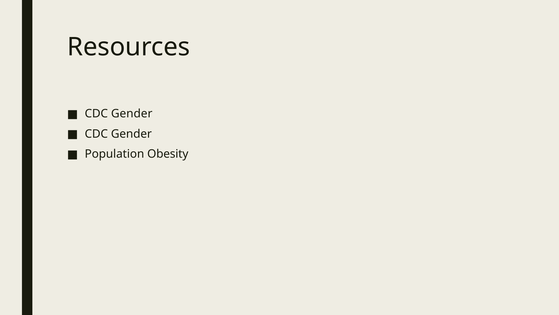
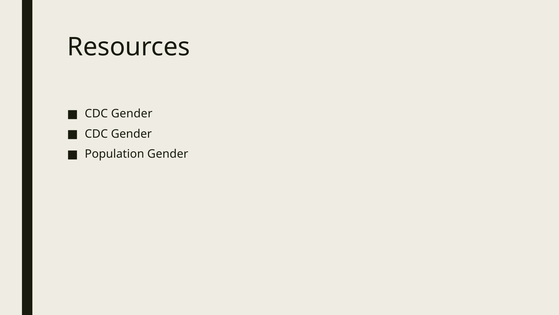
Population Obesity: Obesity -> Gender
